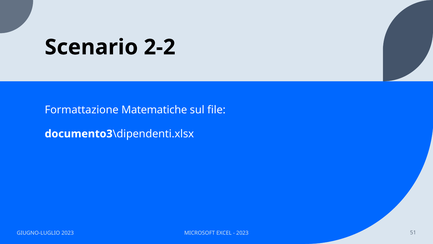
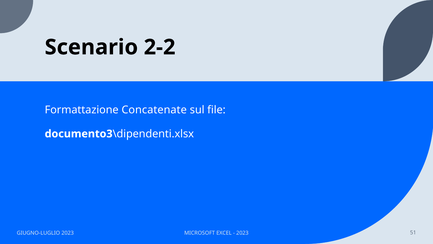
Matematiche: Matematiche -> Concatenate
